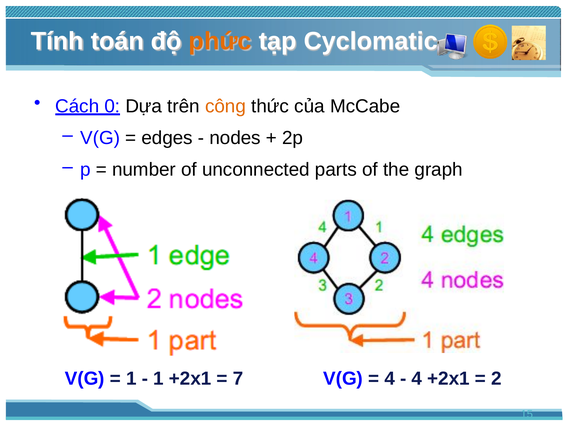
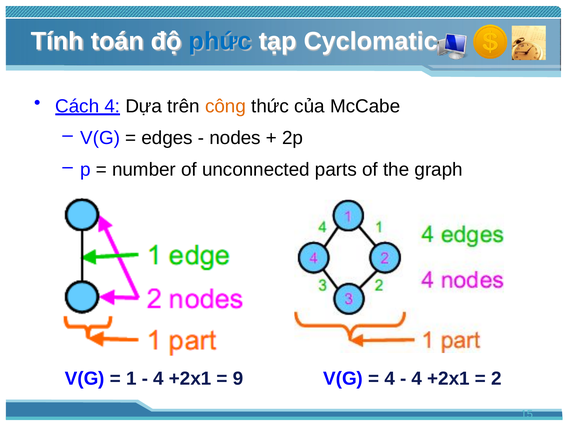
phức colour: orange -> blue
Cách 0: 0 -> 4
1 at (159, 379): 1 -> 4
7: 7 -> 9
